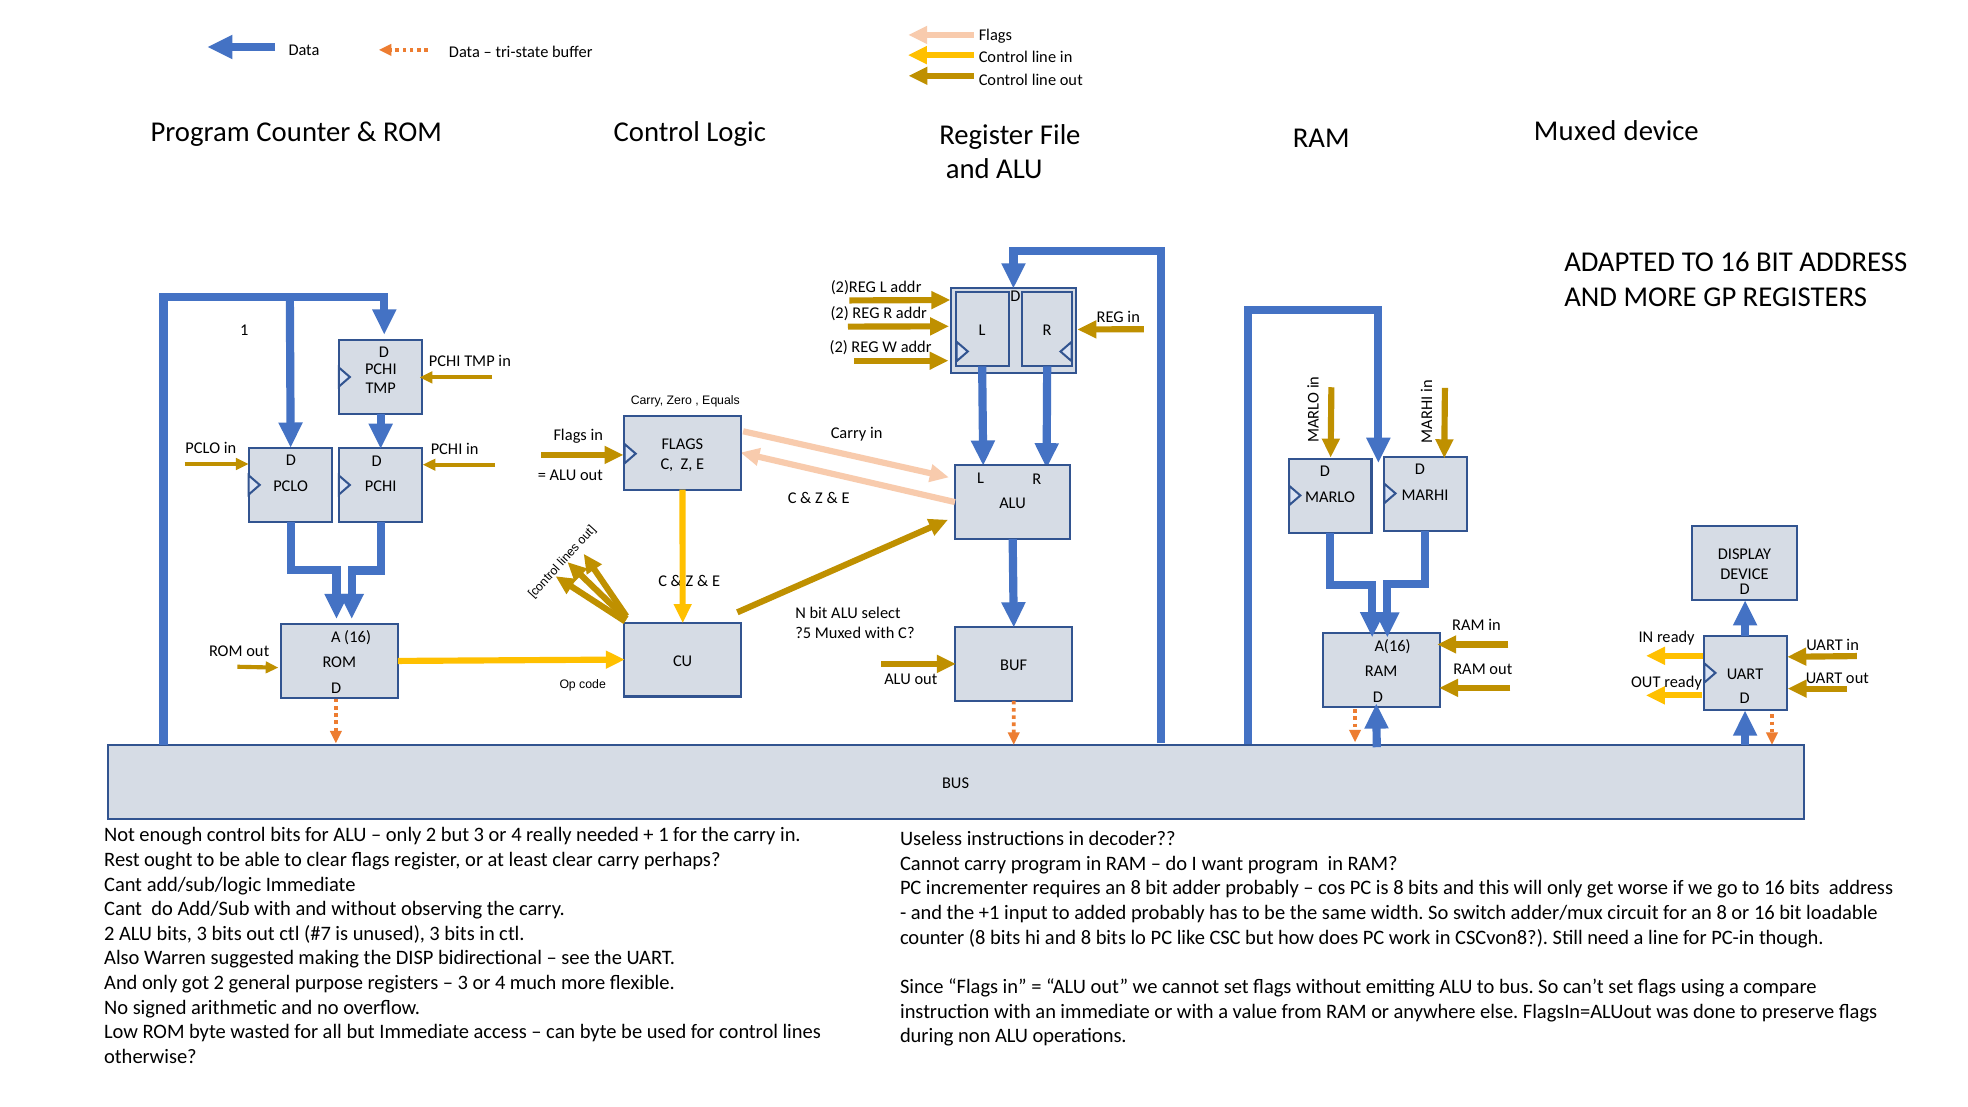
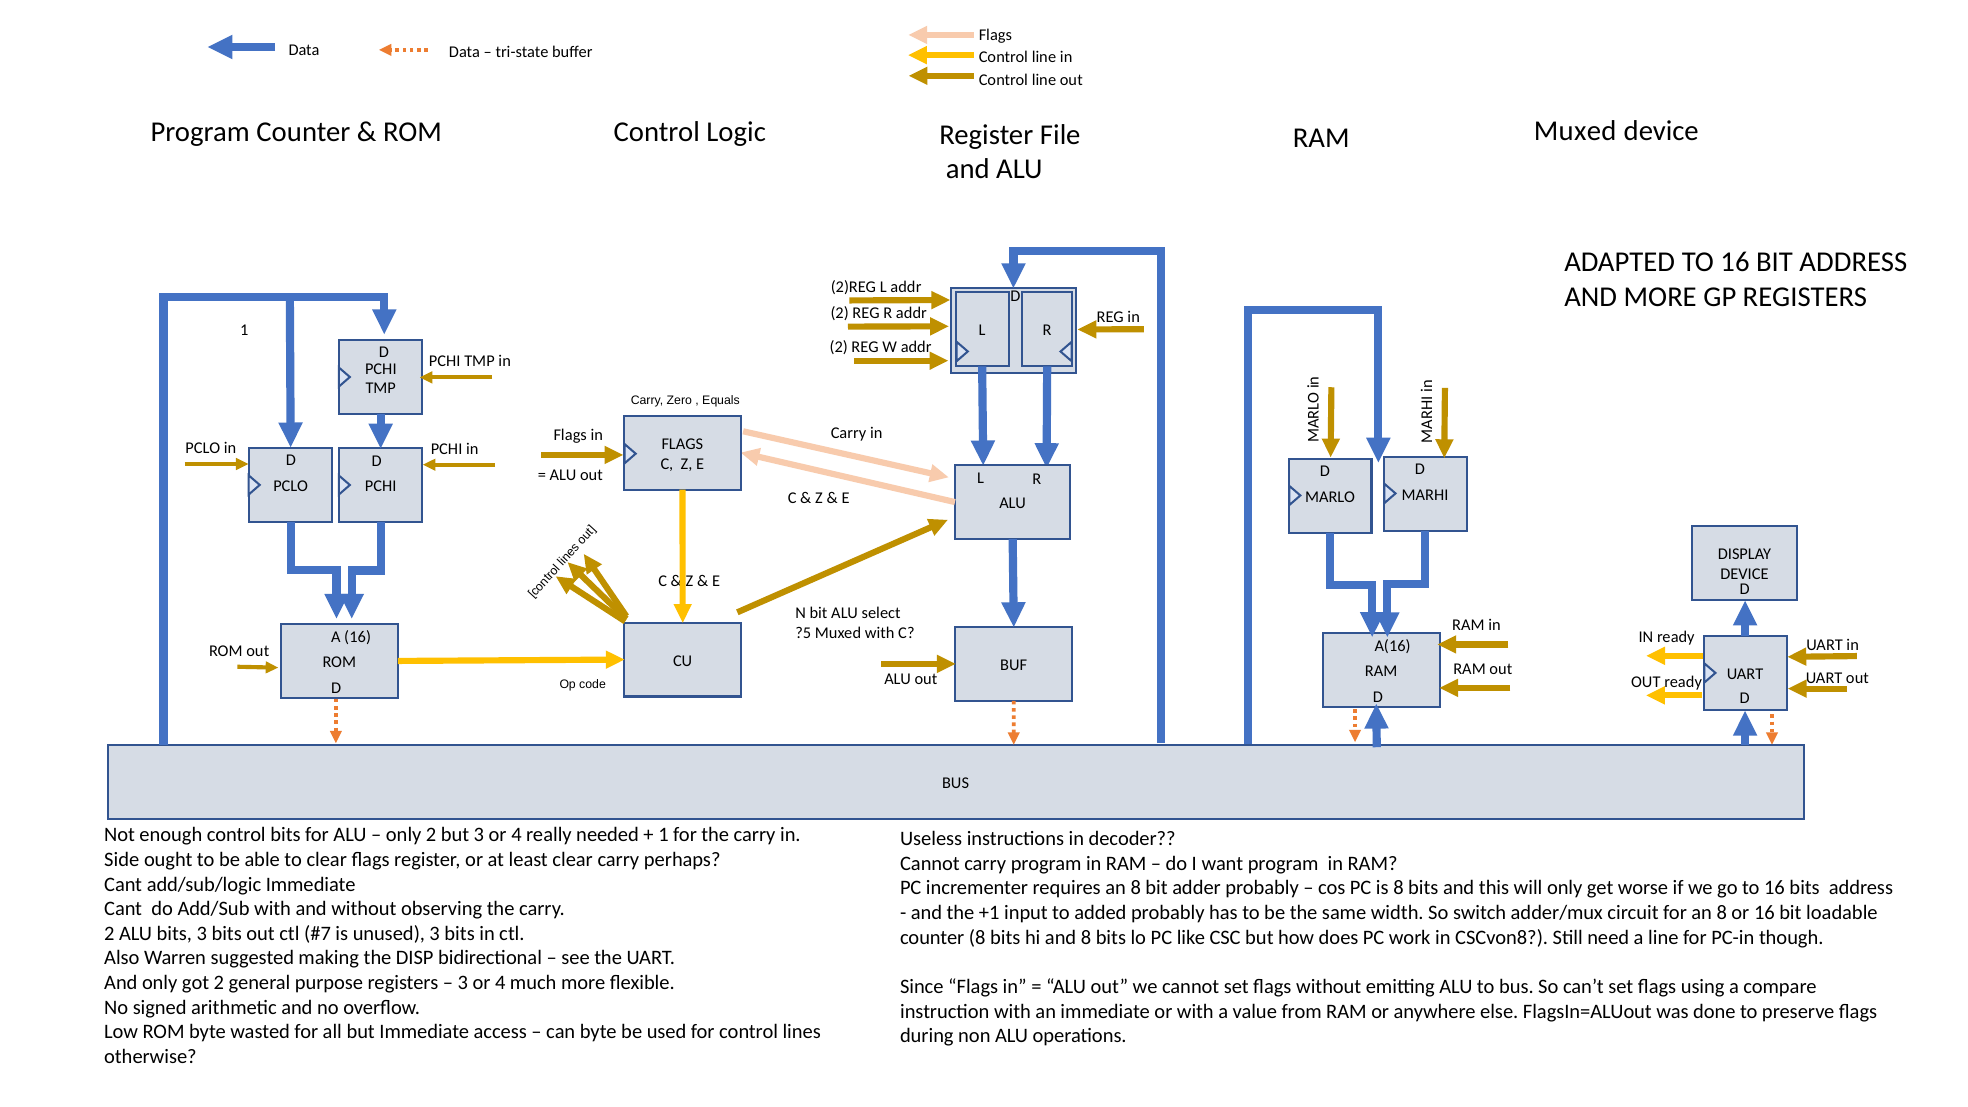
Rest: Rest -> Side
